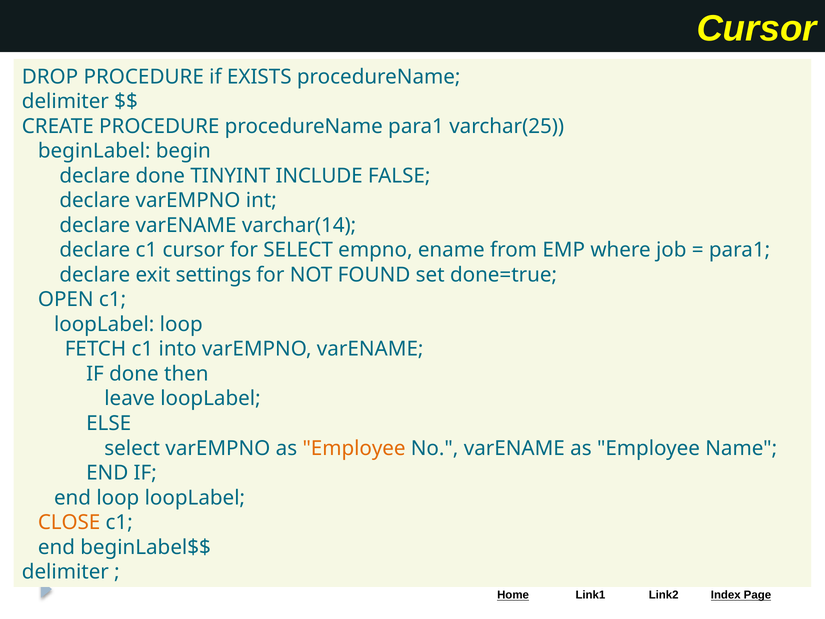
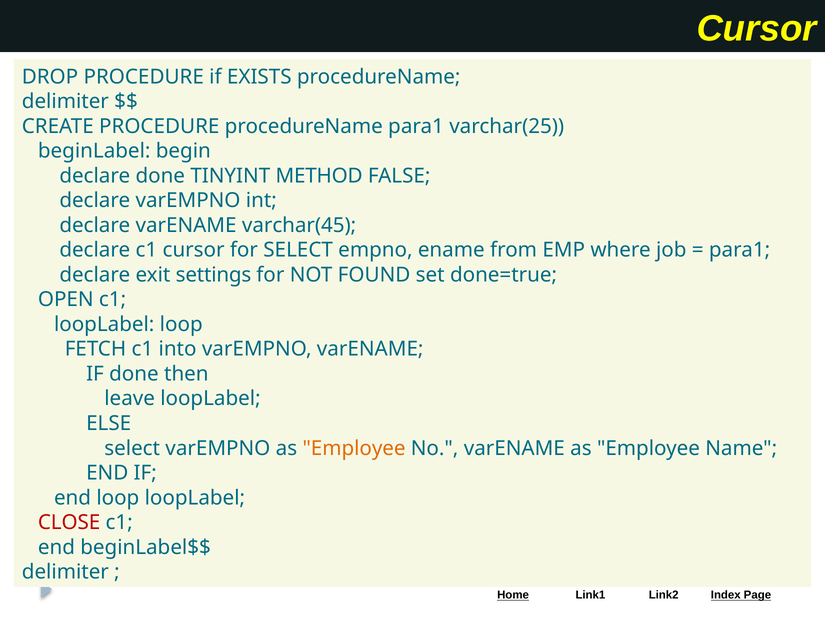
INCLUDE: INCLUDE -> METHOD
varchar(14: varchar(14 -> varchar(45
CLOSE colour: orange -> red
